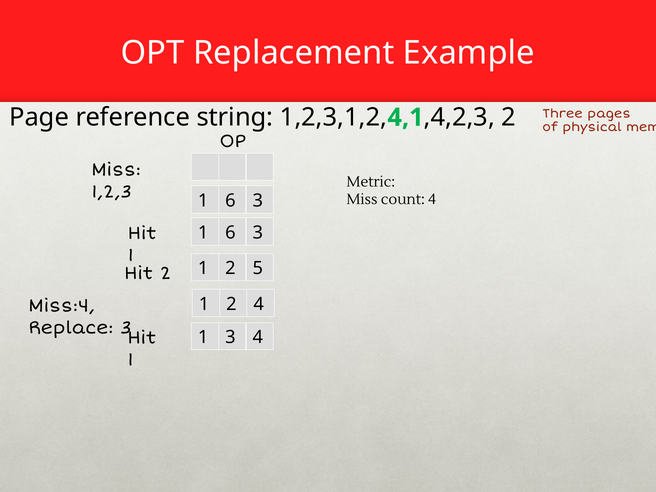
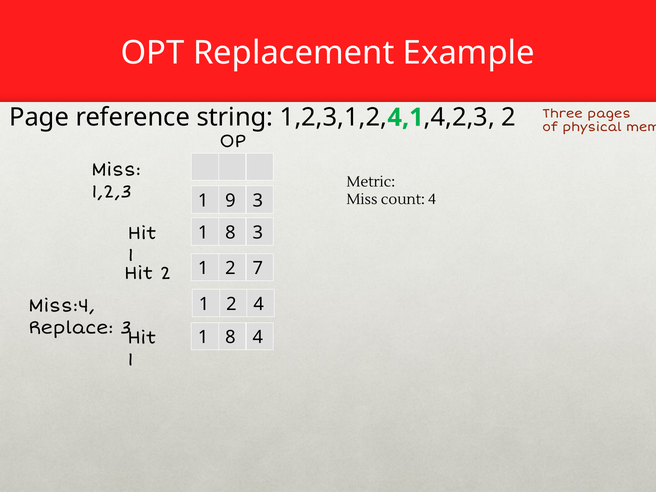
6 at (230, 201): 6 -> 9
6 at (230, 233): 6 -> 8
5: 5 -> 7
3 at (230, 337): 3 -> 8
